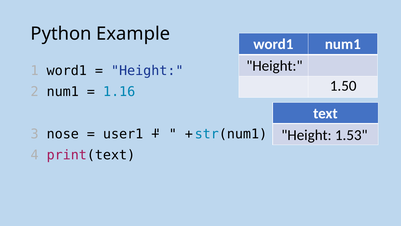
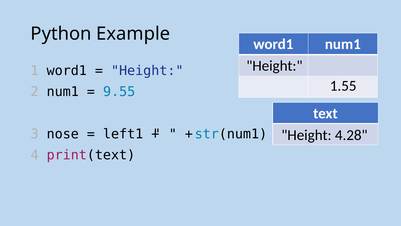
1.50: 1.50 -> 1.55
1.16: 1.16 -> 9.55
user1: user1 -> left1
1.53: 1.53 -> 4.28
